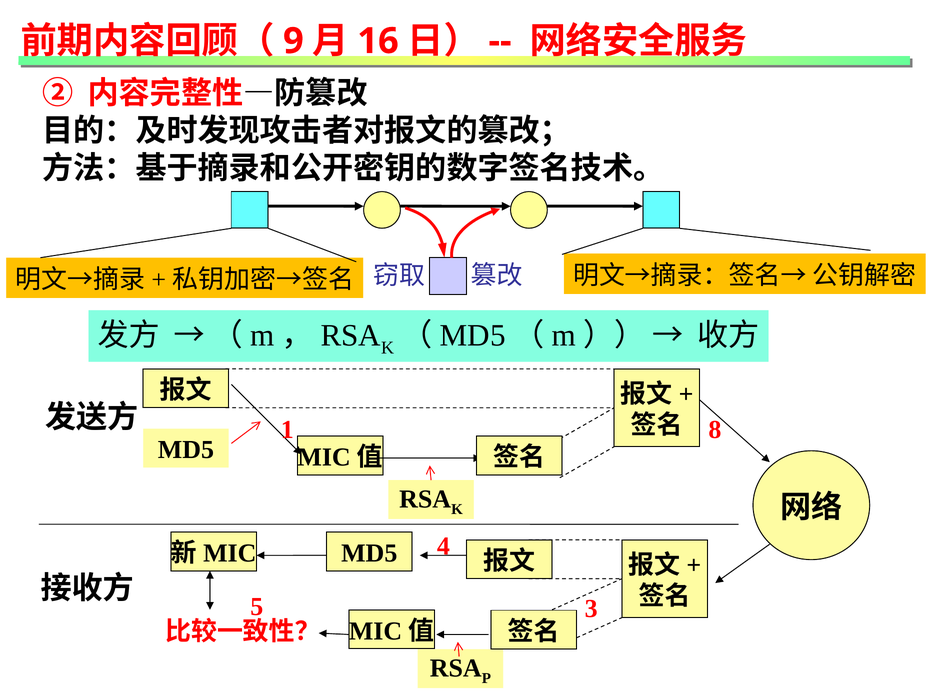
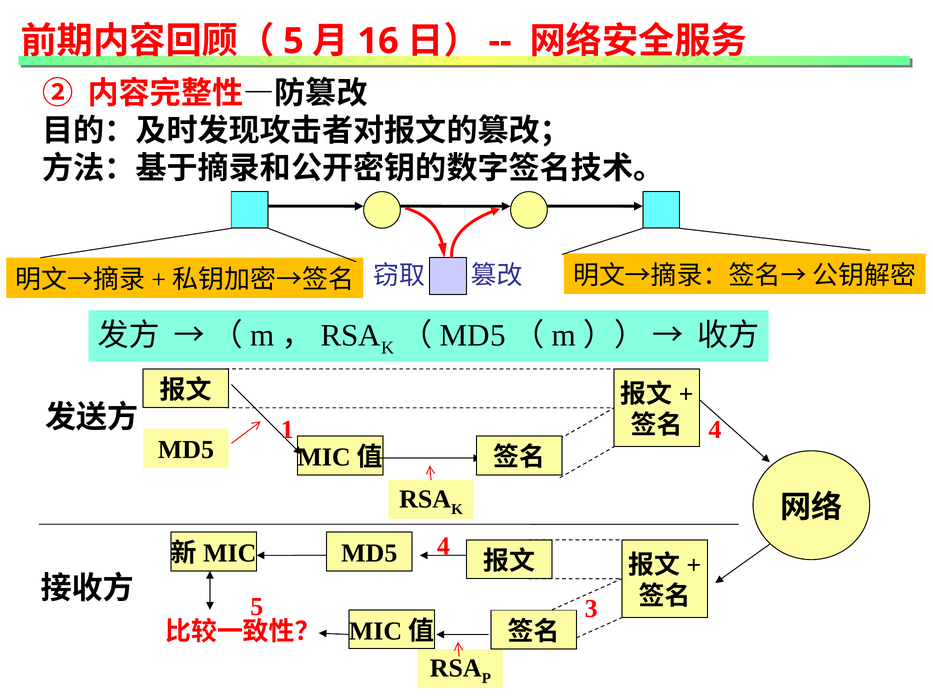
9 at (293, 41): 9 -> 5
1 8: 8 -> 4
